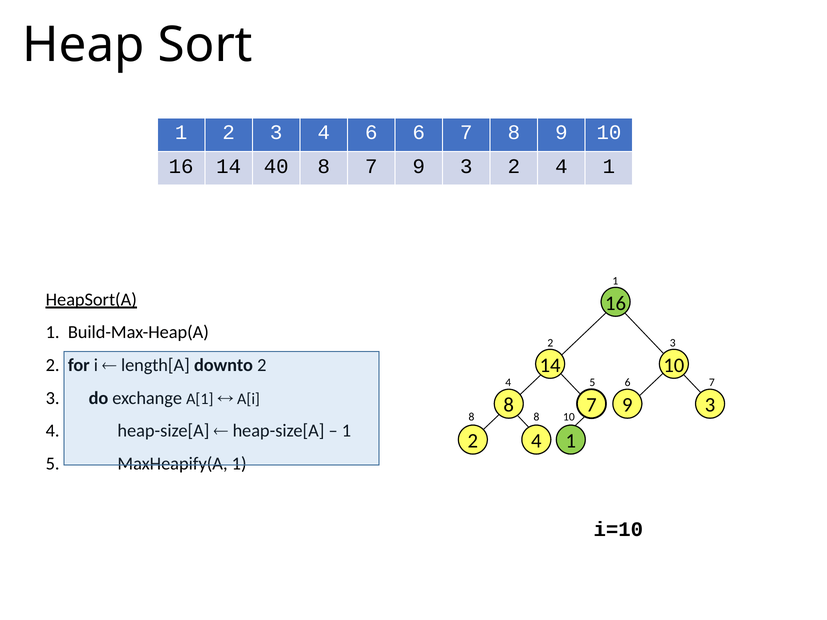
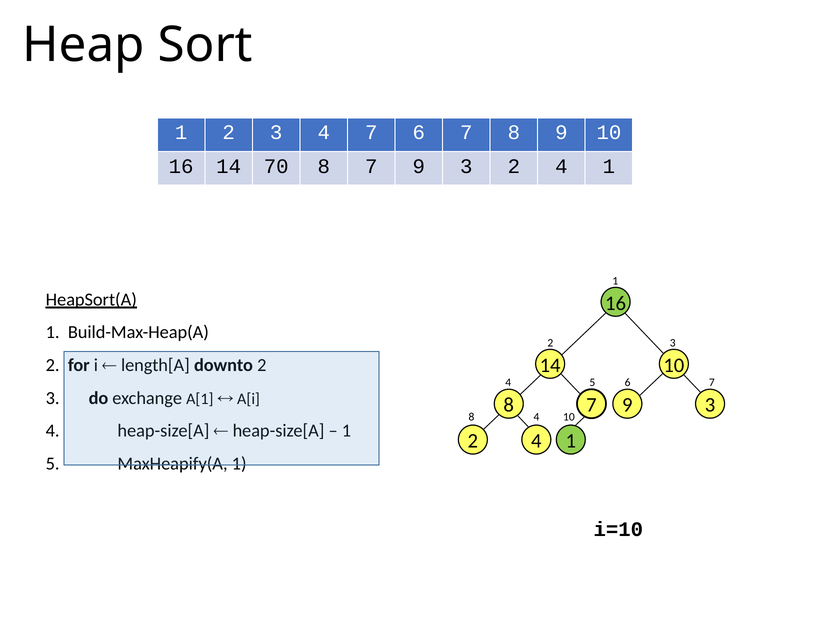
4 6: 6 -> 7
40: 40 -> 70
8 8: 8 -> 4
